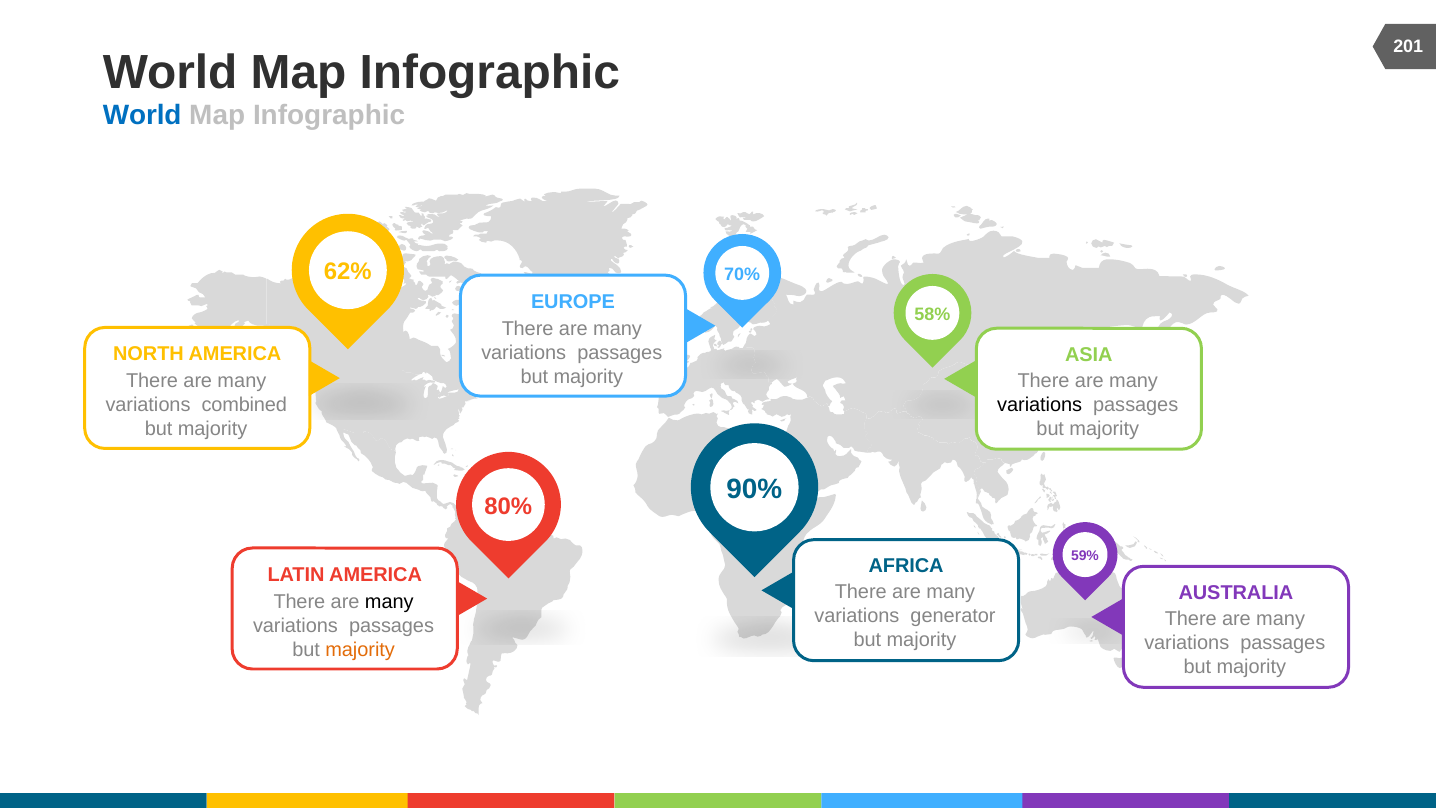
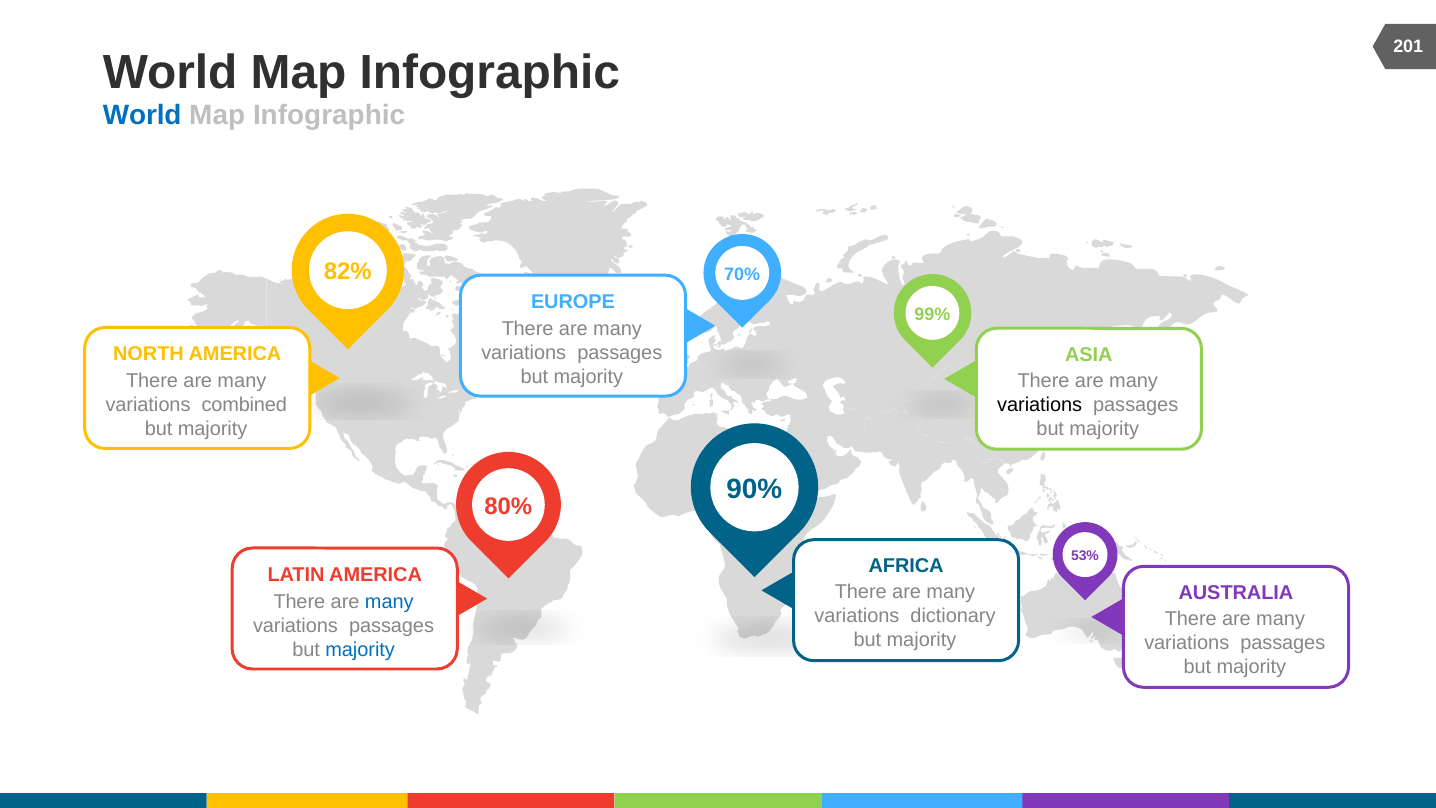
62%: 62% -> 82%
58%: 58% -> 99%
59%: 59% -> 53%
many at (389, 602) colour: black -> blue
generator: generator -> dictionary
majority at (360, 650) colour: orange -> blue
